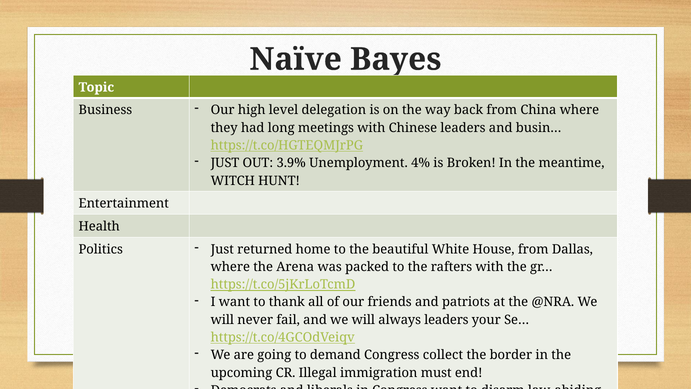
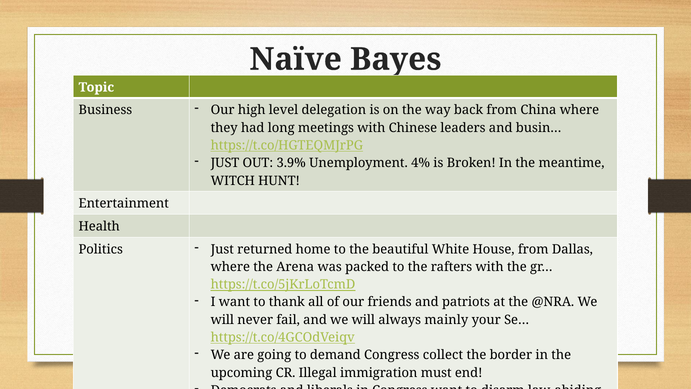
always leaders: leaders -> mainly
